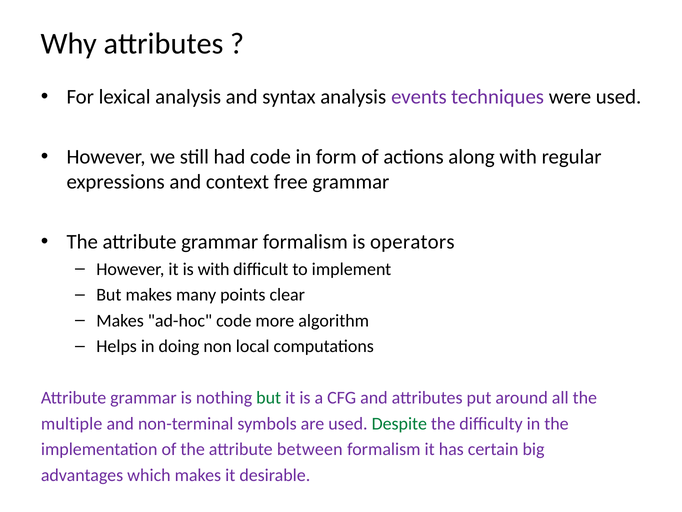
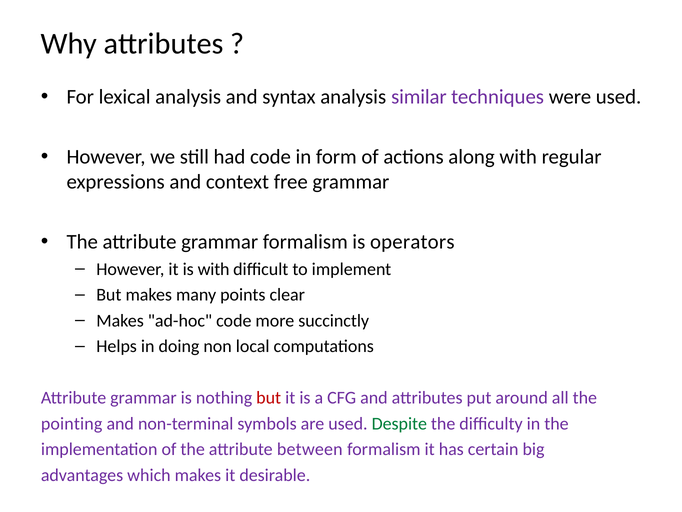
events: events -> similar
algorithm: algorithm -> succinctly
but at (269, 398) colour: green -> red
multiple: multiple -> pointing
